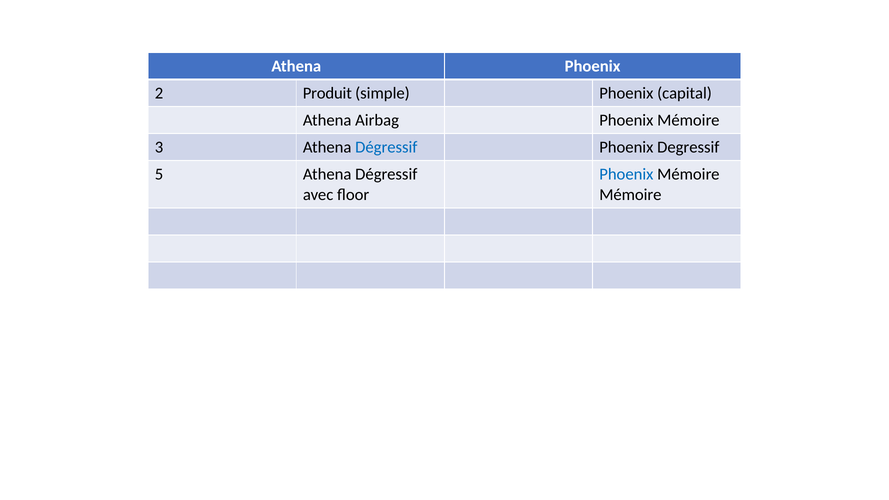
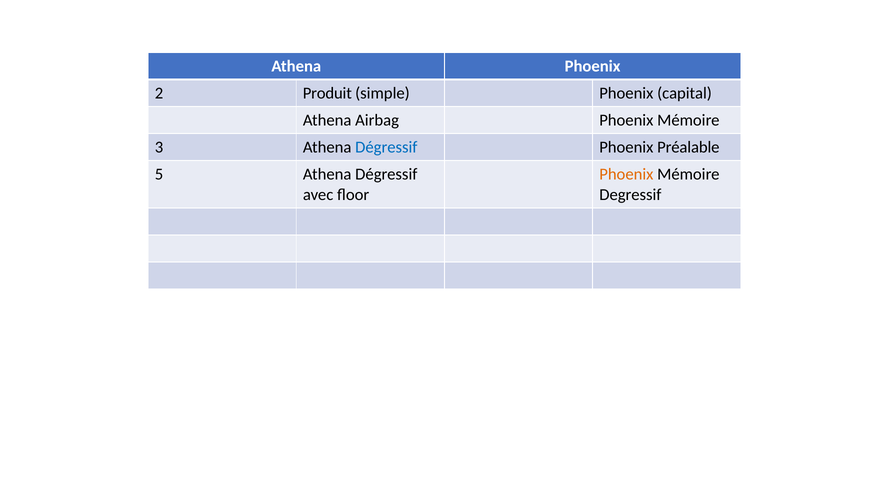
Degressif: Degressif -> Préalable
Phoenix at (626, 174) colour: blue -> orange
Mémoire at (630, 195): Mémoire -> Degressif
